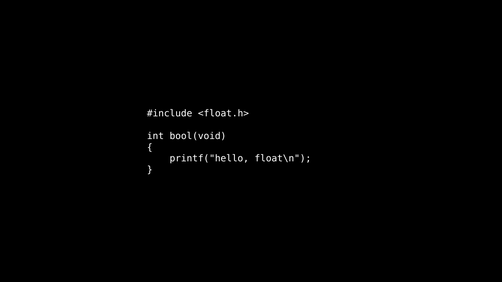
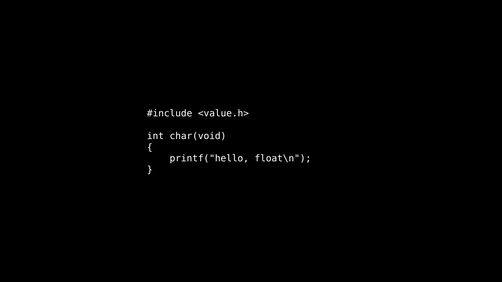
<float.h>: <float.h> -> <value.h>
bool(void: bool(void -> char(void
